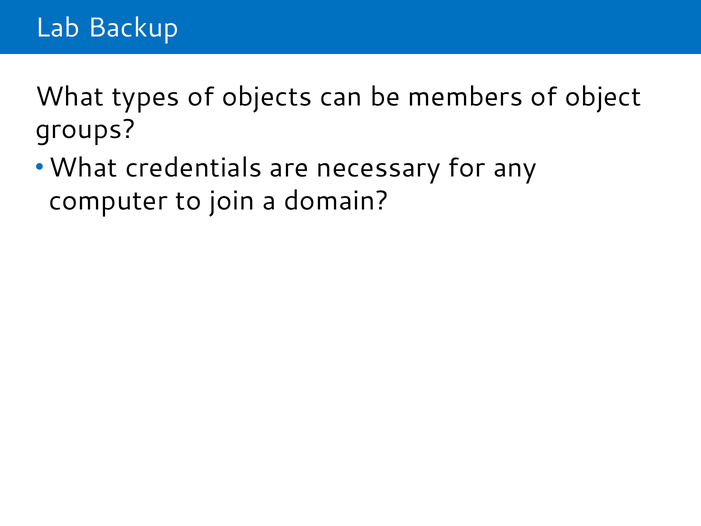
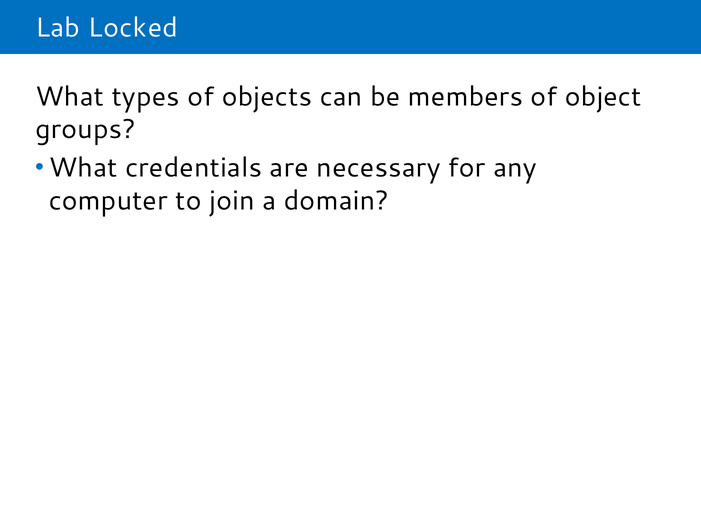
Backup: Backup -> Locked
